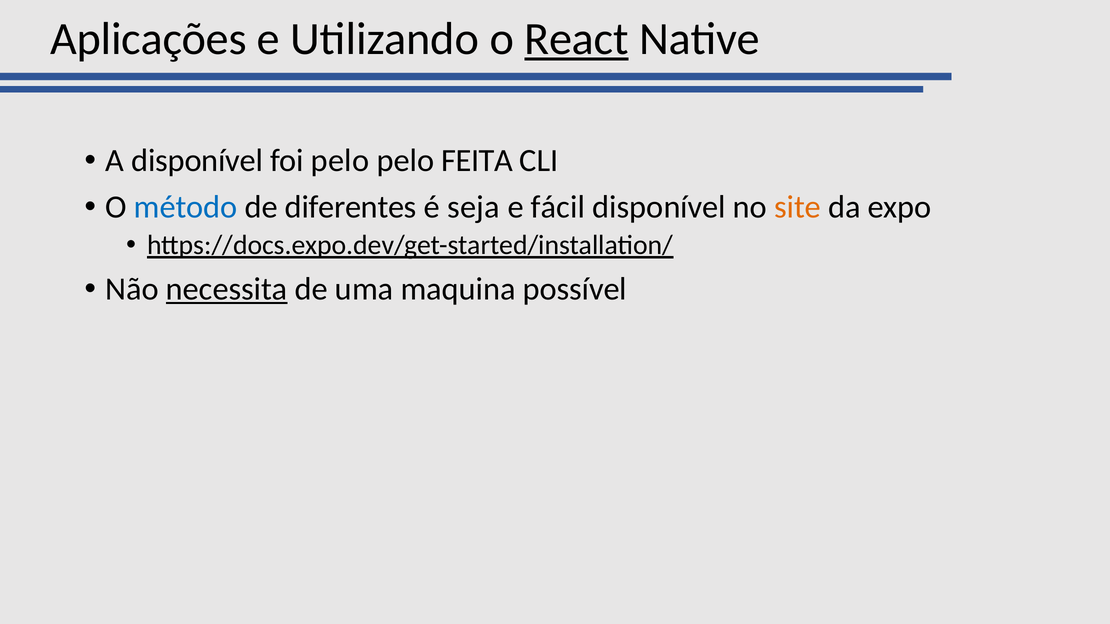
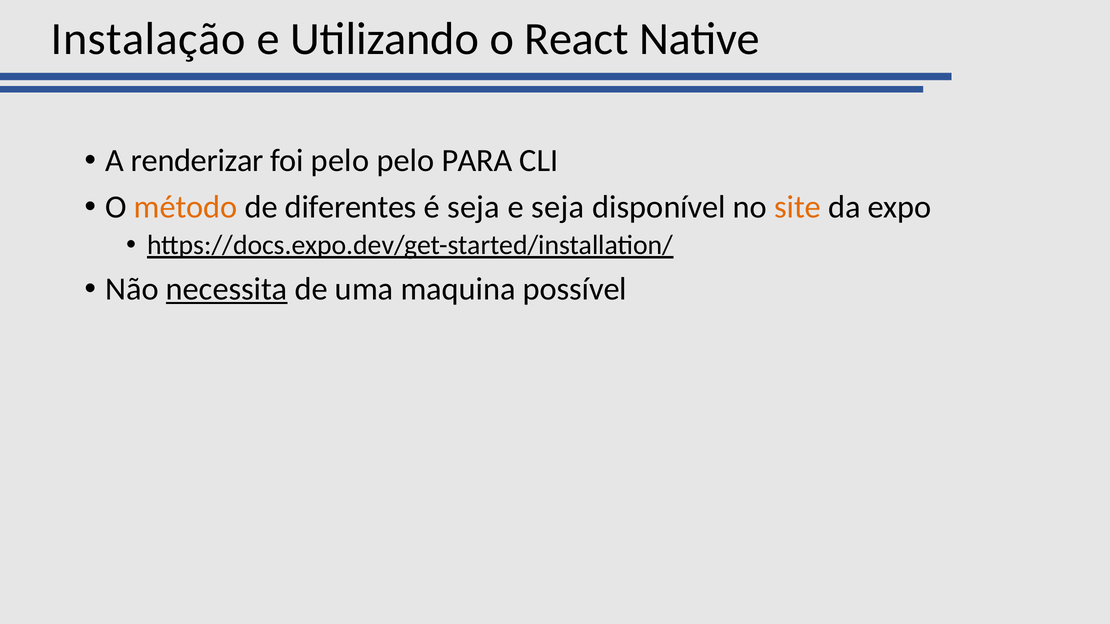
Aplicações: Aplicações -> Instalação
React underline: present -> none
A disponível: disponível -> renderizar
FEITA: FEITA -> PARA
método colour: blue -> orange
e fácil: fácil -> seja
